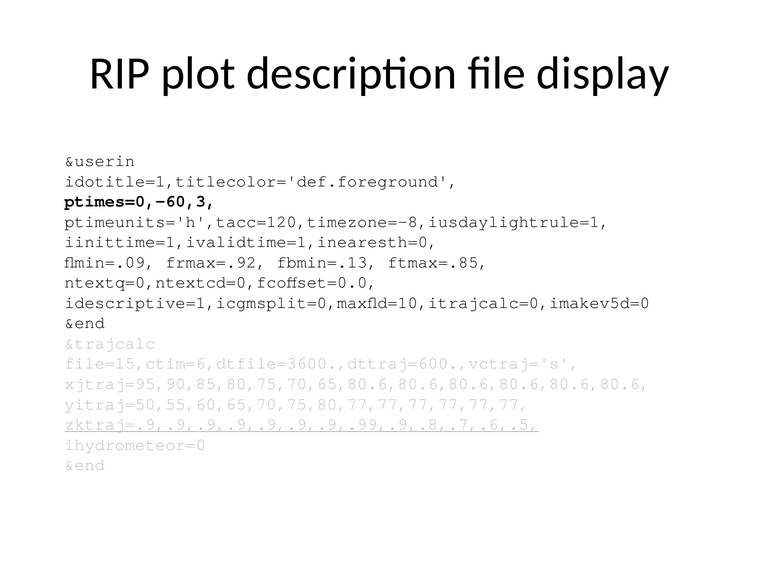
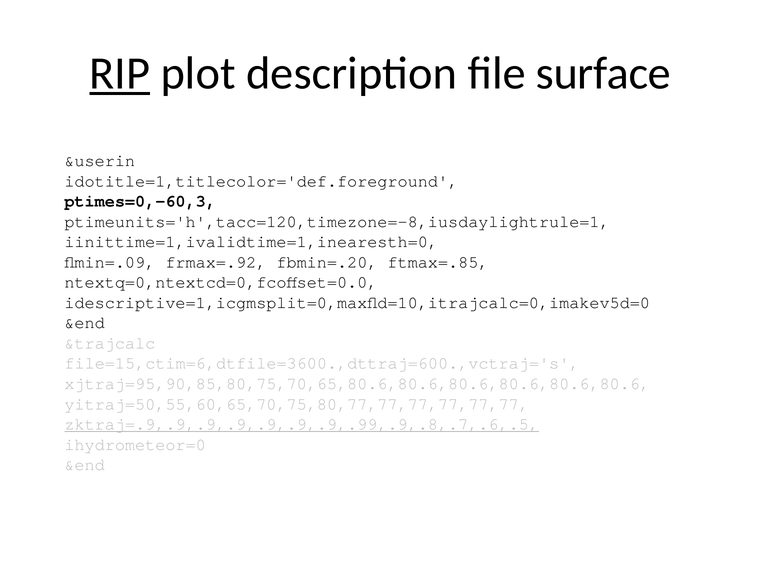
RIP underline: none -> present
display: display -> surface
fbmin=.13: fbmin=.13 -> fbmin=.20
